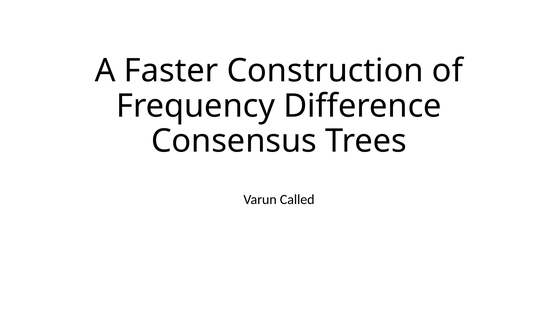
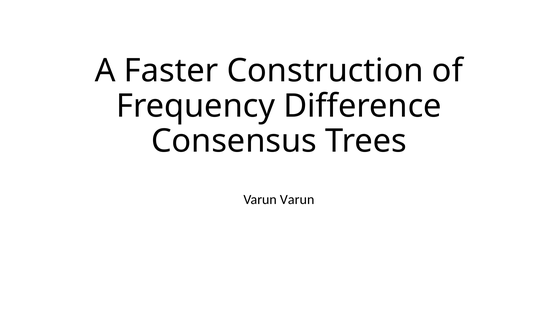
Varun Called: Called -> Varun
